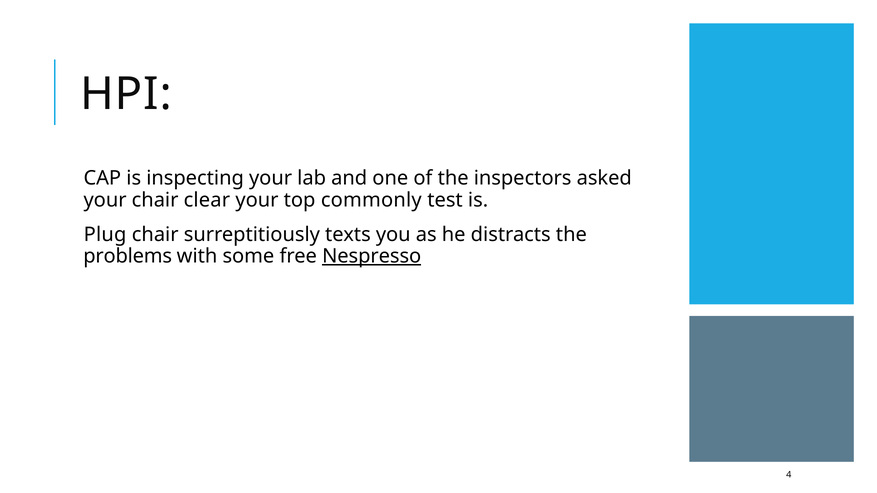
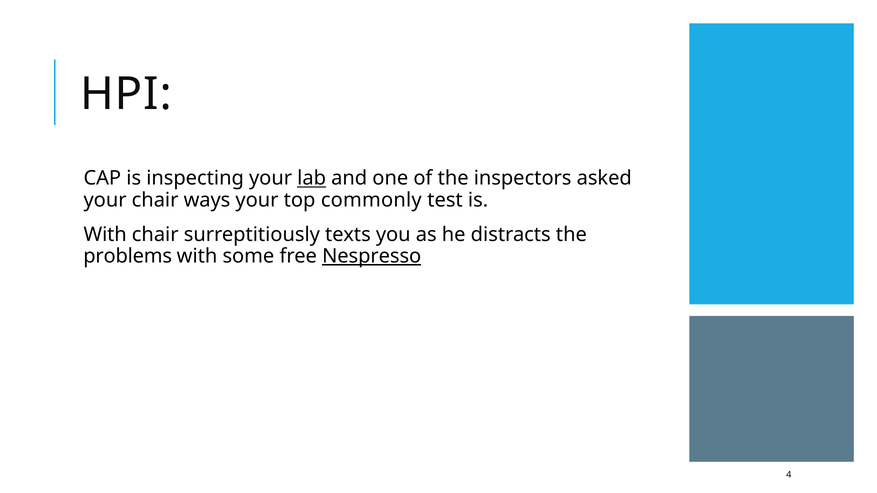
lab underline: none -> present
clear: clear -> ways
Plug at (105, 235): Plug -> With
